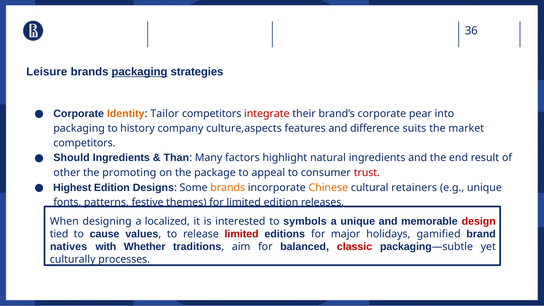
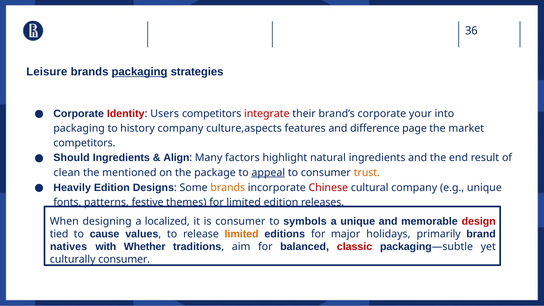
Identity colour: orange -> red
Tailor: Tailor -> Users
pear: pear -> your
suits: suits -> page
Than: Than -> Align
other: other -> clean
promoting: promoting -> mentioned
appeal underline: none -> present
trust colour: red -> orange
Highest: Highest -> Heavily
Chinese colour: orange -> red
cultural retainers: retainers -> company
is interested: interested -> consumer
limited at (242, 234) colour: red -> orange
gamified: gamified -> primarily
culturally processes: processes -> consumer
